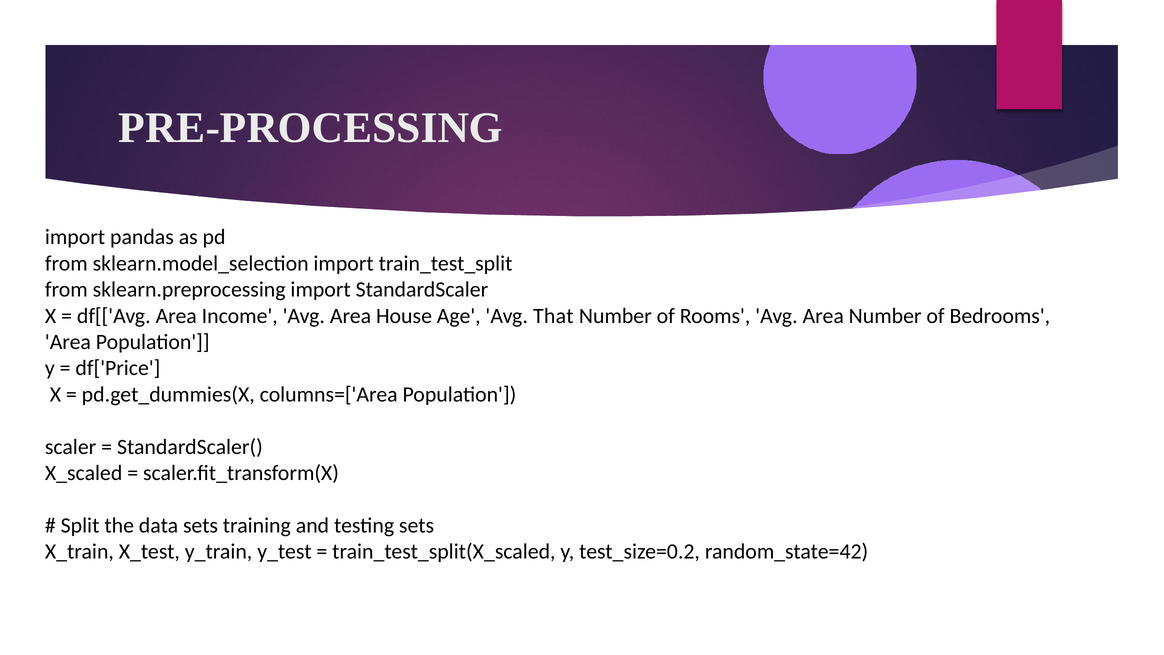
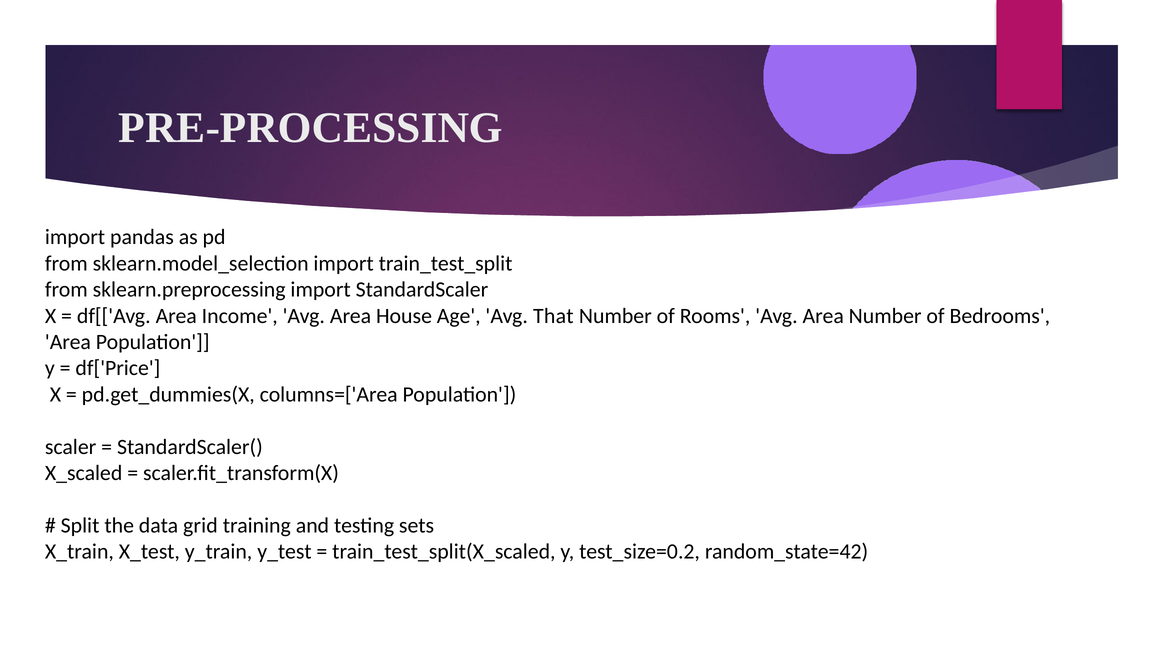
data sets: sets -> grid
